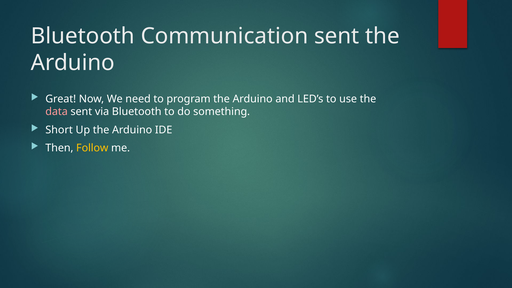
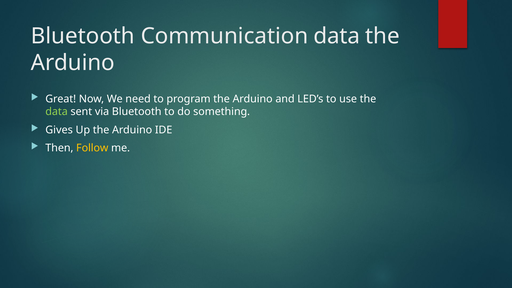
Communication sent: sent -> data
data at (57, 112) colour: pink -> light green
Short: Short -> Gives
